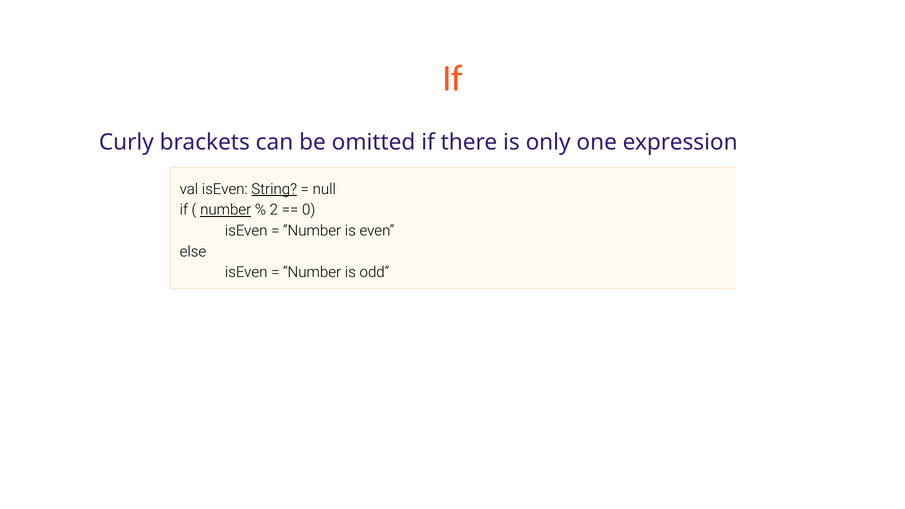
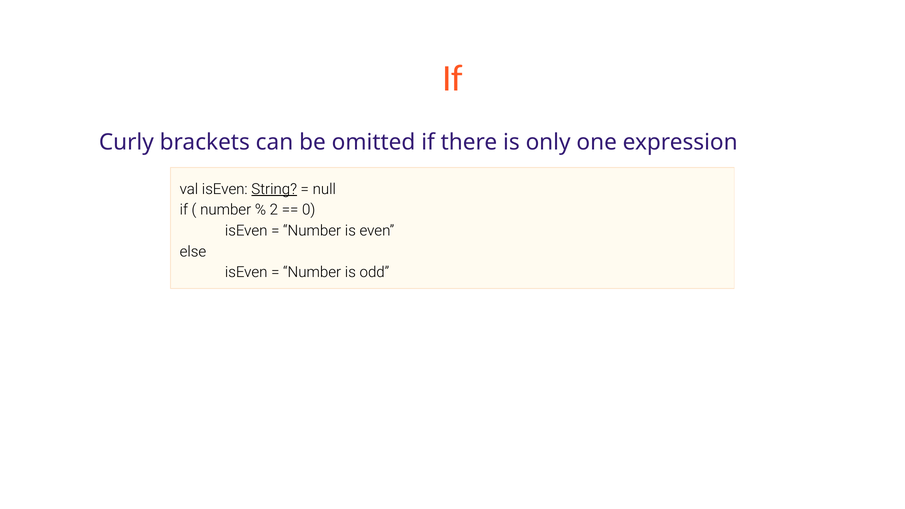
number at (226, 210) underline: present -> none
